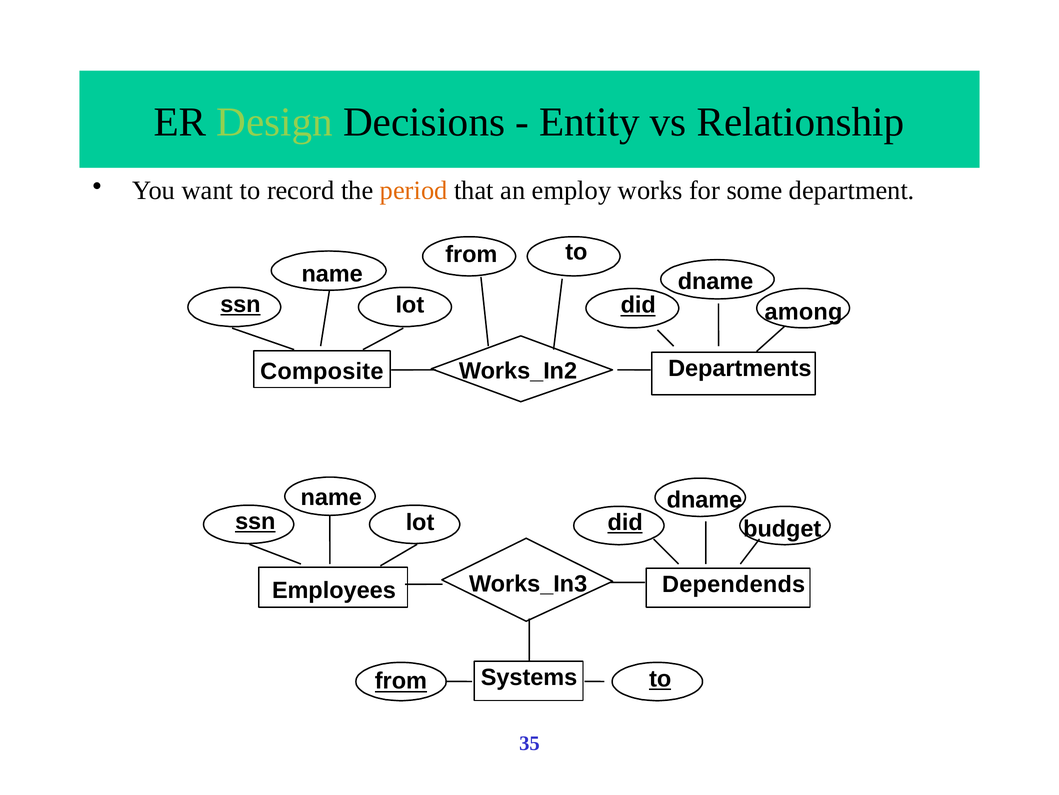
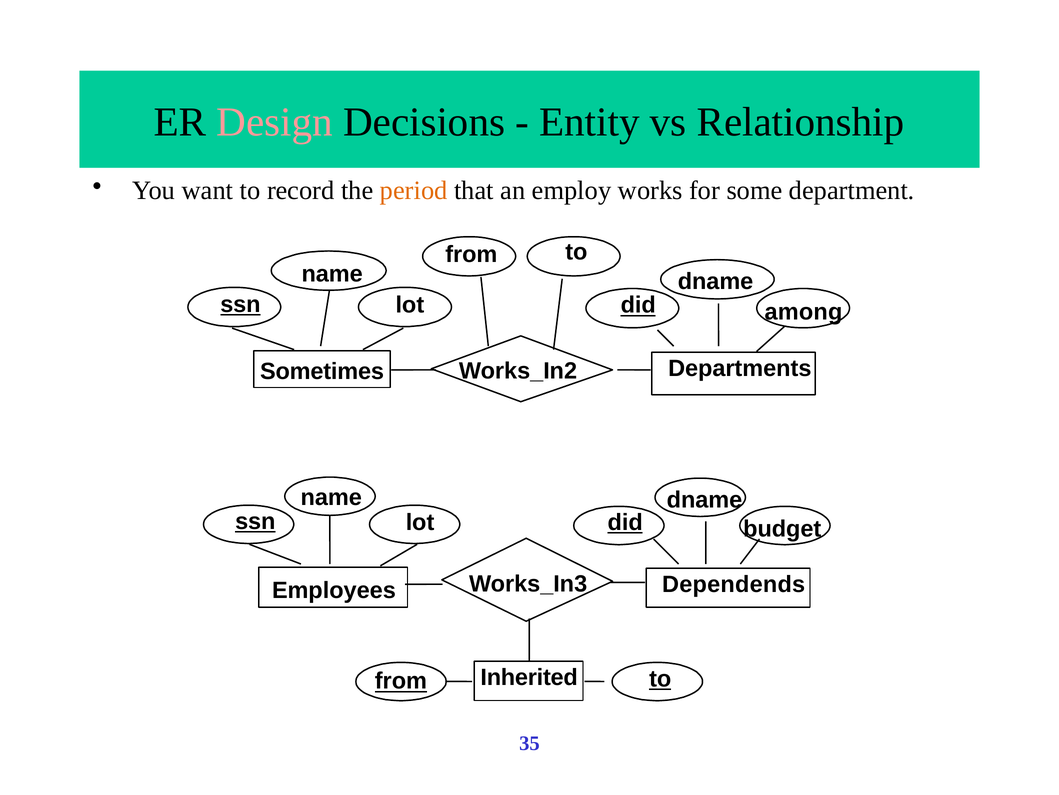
Design colour: light green -> pink
Composite: Composite -> Sometimes
Systems: Systems -> Inherited
